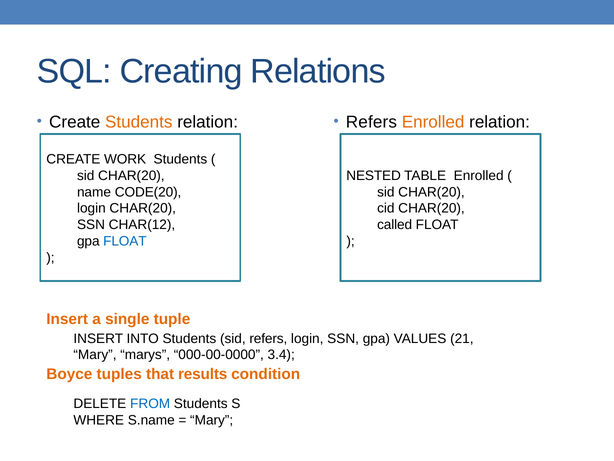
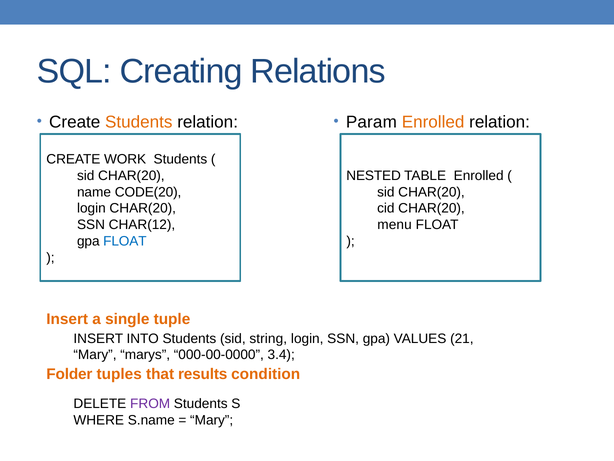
Refers at (371, 122): Refers -> Param
called: called -> menu
sid refers: refers -> string
Boyce: Boyce -> Folder
FROM colour: blue -> purple
